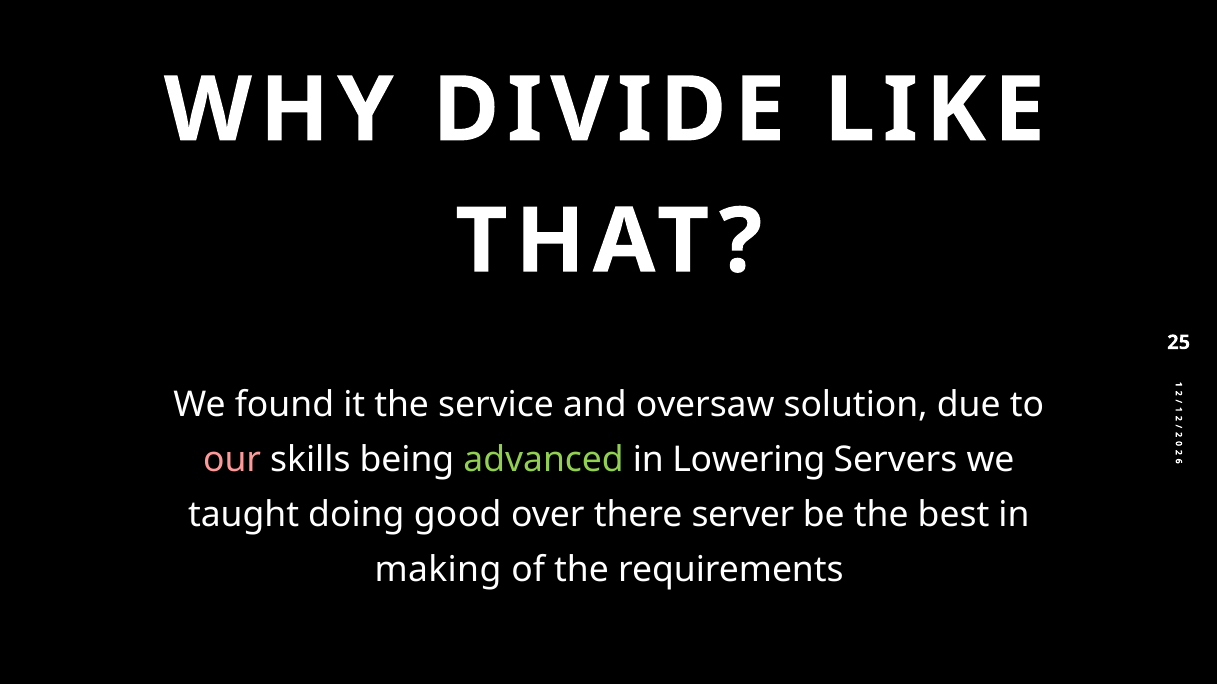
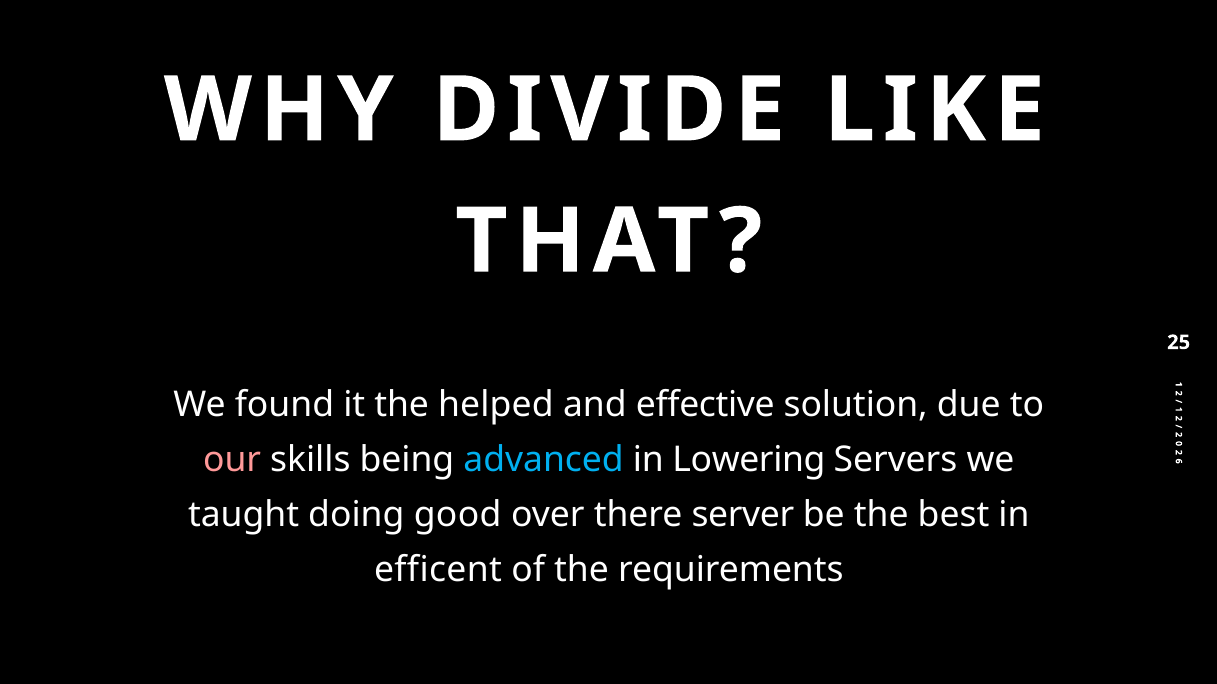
service: service -> helped
oversaw: oversaw -> effective
advanced colour: light green -> light blue
making: making -> efficent
